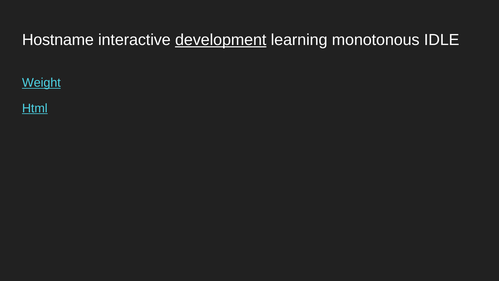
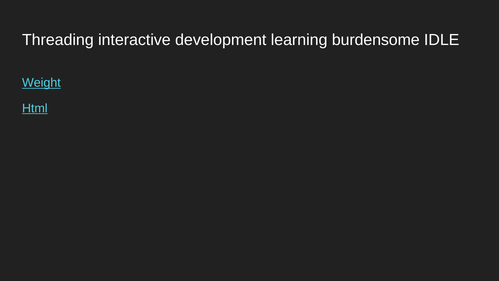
Hostname: Hostname -> Threading
development underline: present -> none
monotonous: monotonous -> burdensome
